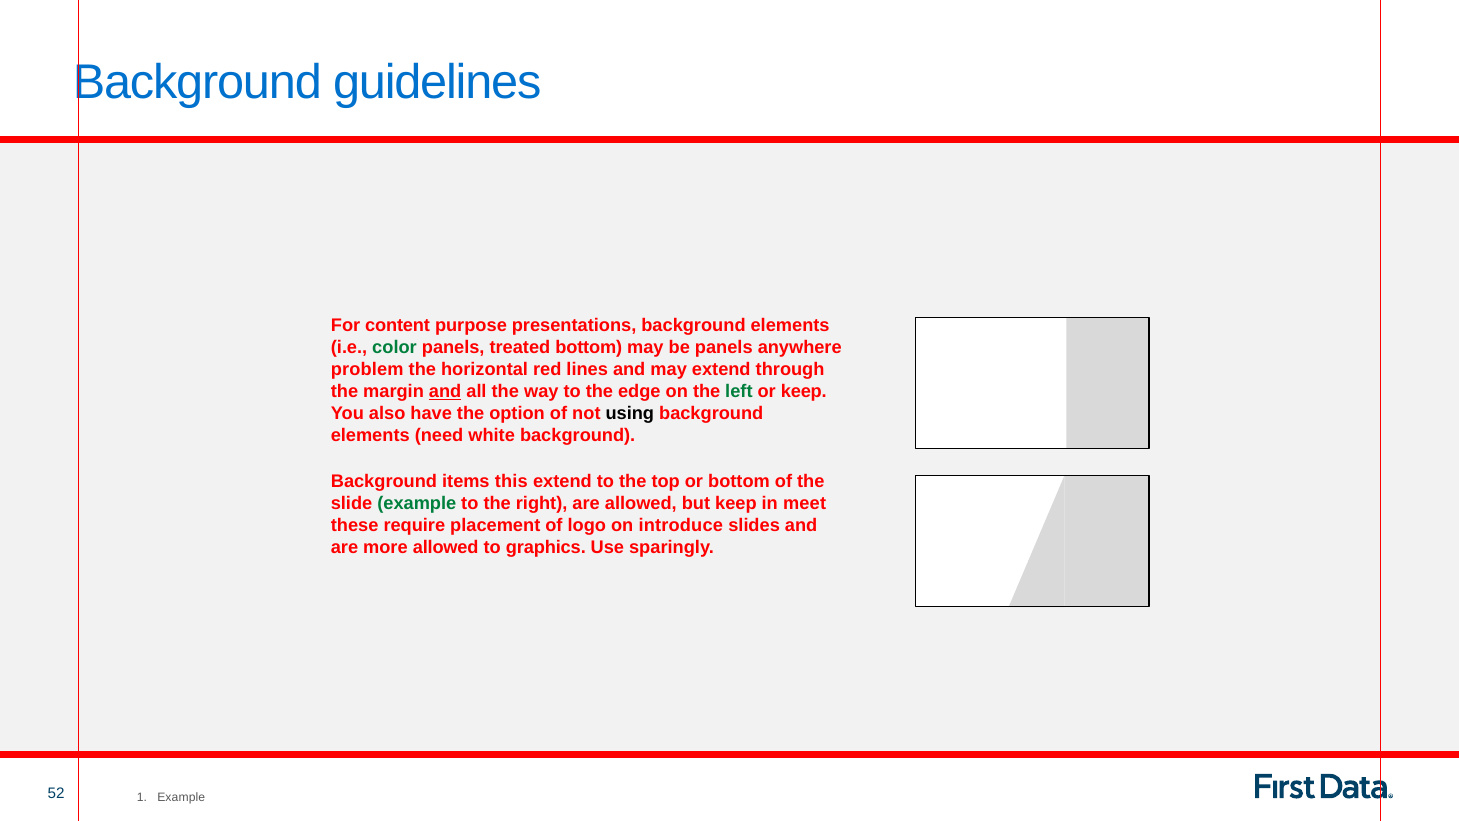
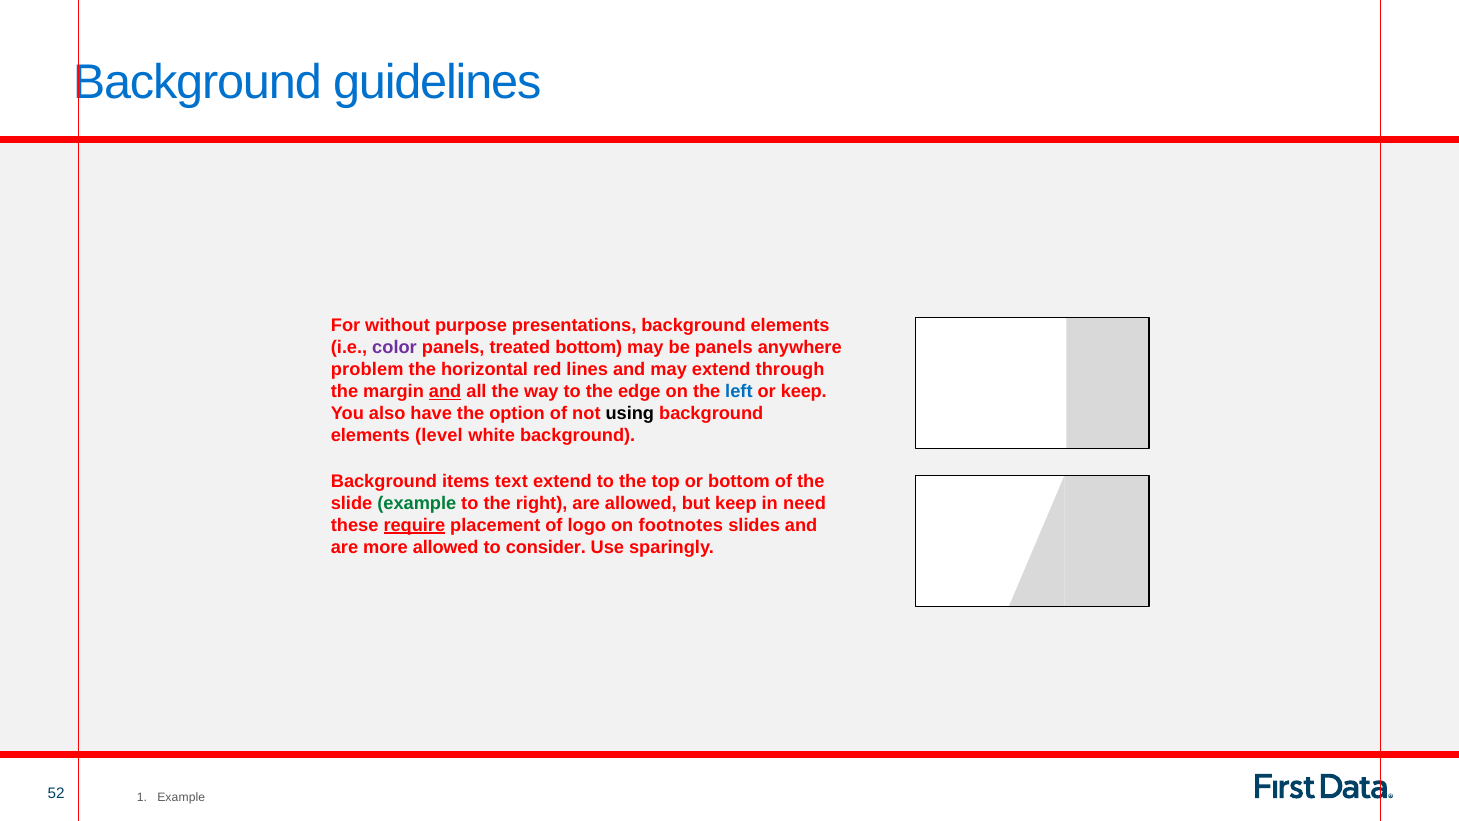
content: content -> without
color colour: green -> purple
left colour: green -> blue
need: need -> level
this: this -> text
meet: meet -> need
require underline: none -> present
introduce: introduce -> footnotes
graphics: graphics -> consider
